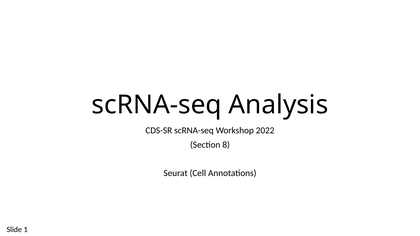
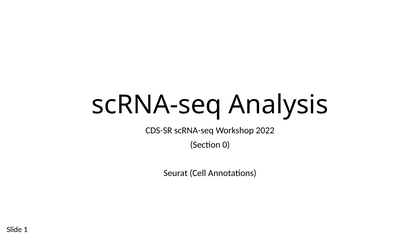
8: 8 -> 0
